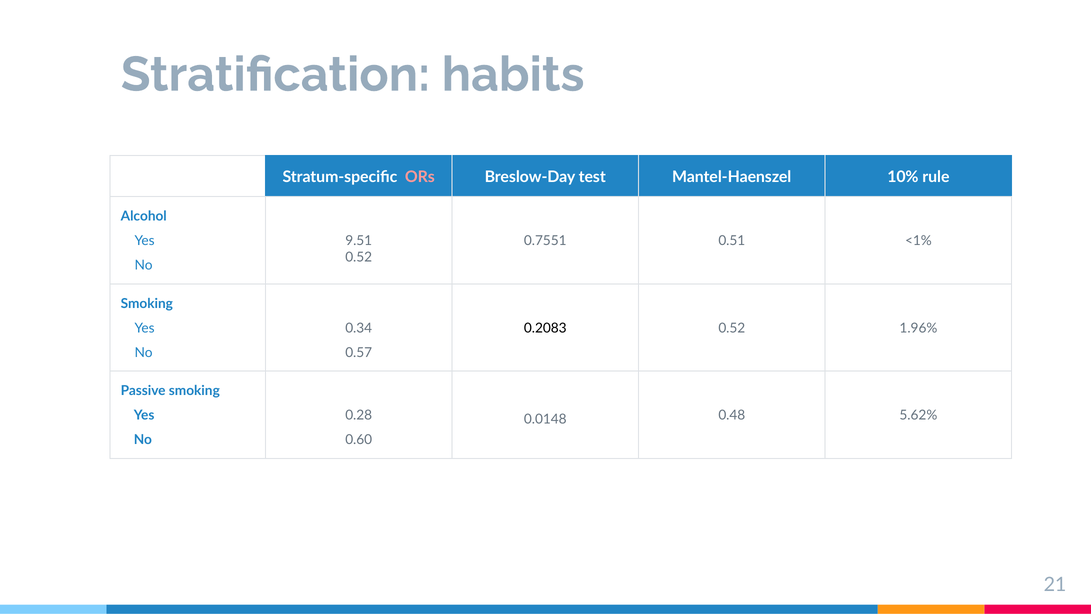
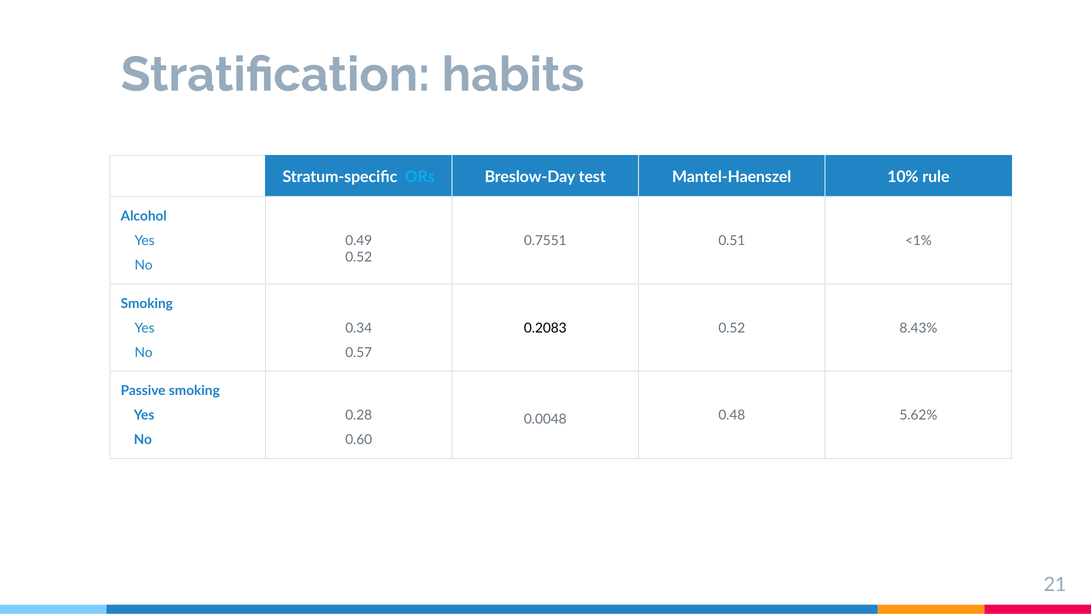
ORs colour: pink -> light blue
9.51: 9.51 -> 0.49
1.96%: 1.96% -> 8.43%
0.0148: 0.0148 -> 0.0048
